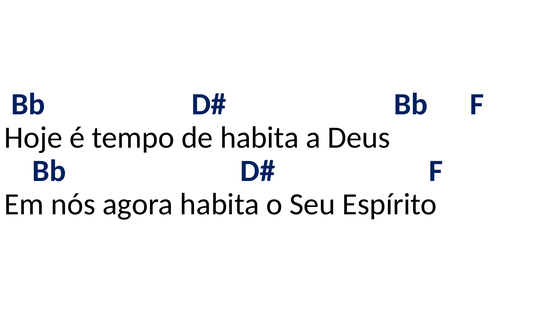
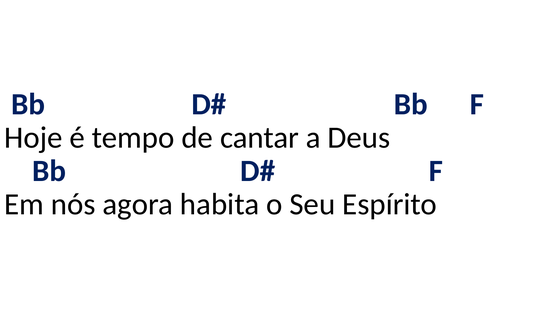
de habita: habita -> cantar
